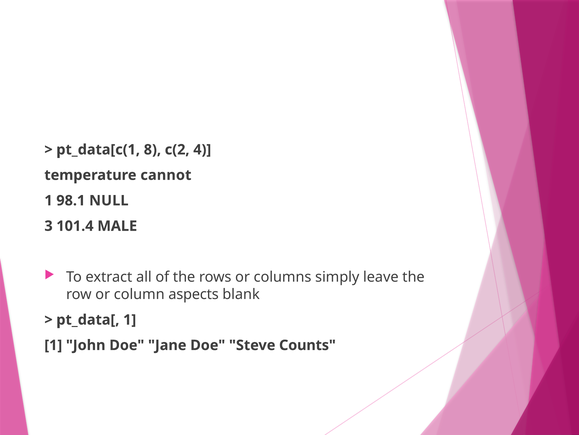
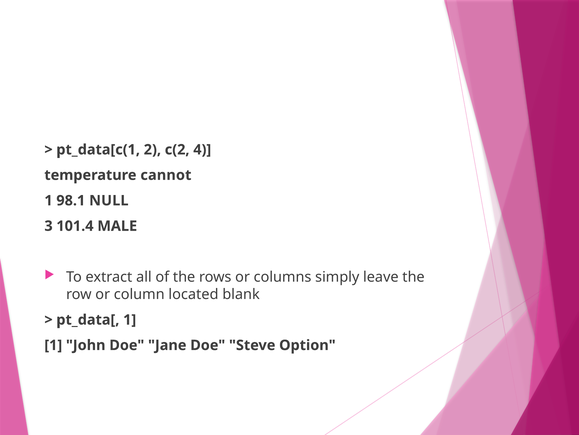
8: 8 -> 2
aspects: aspects -> located
Counts: Counts -> Option
